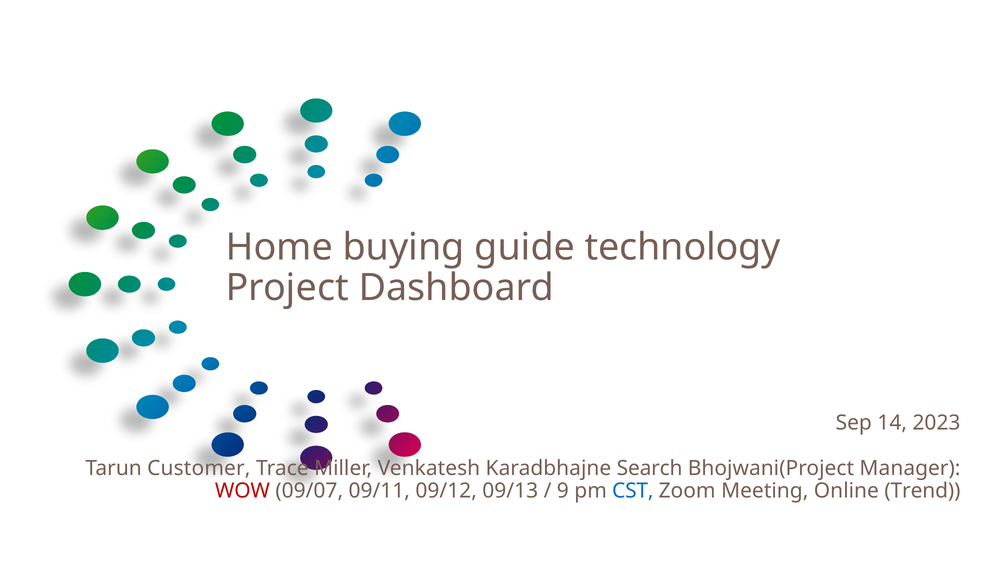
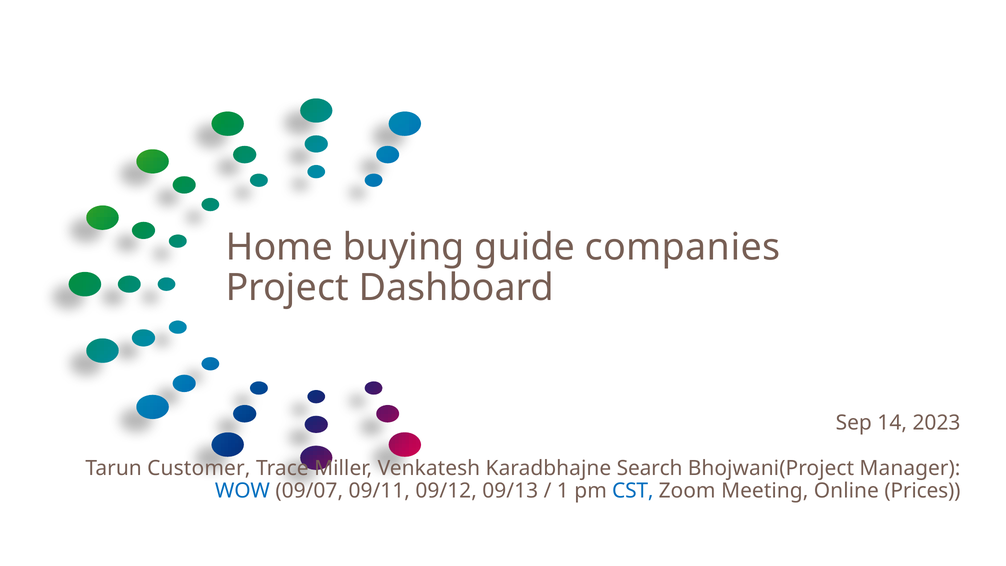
technology: technology -> companies
WOW colour: red -> blue
9: 9 -> 1
Trend: Trend -> Prices
